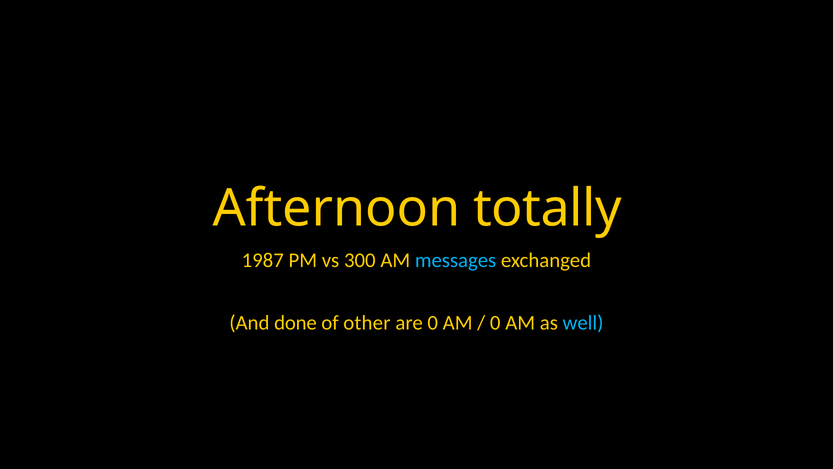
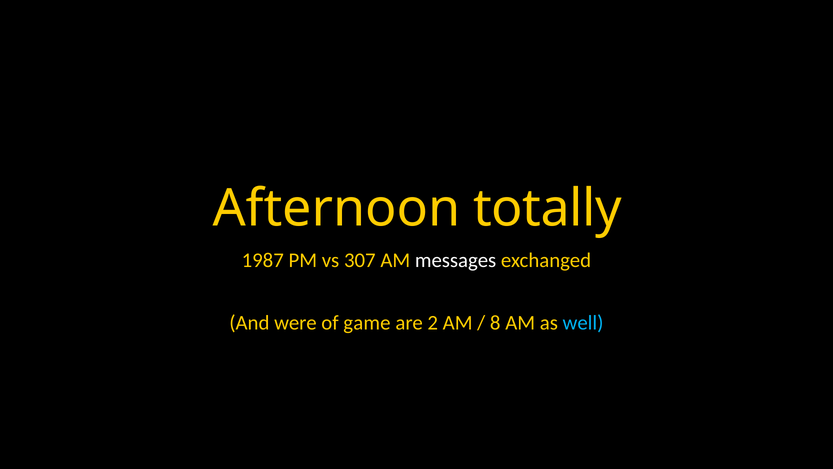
300: 300 -> 307
messages colour: light blue -> white
done: done -> were
other: other -> game
are 0: 0 -> 2
0 at (495, 323): 0 -> 8
